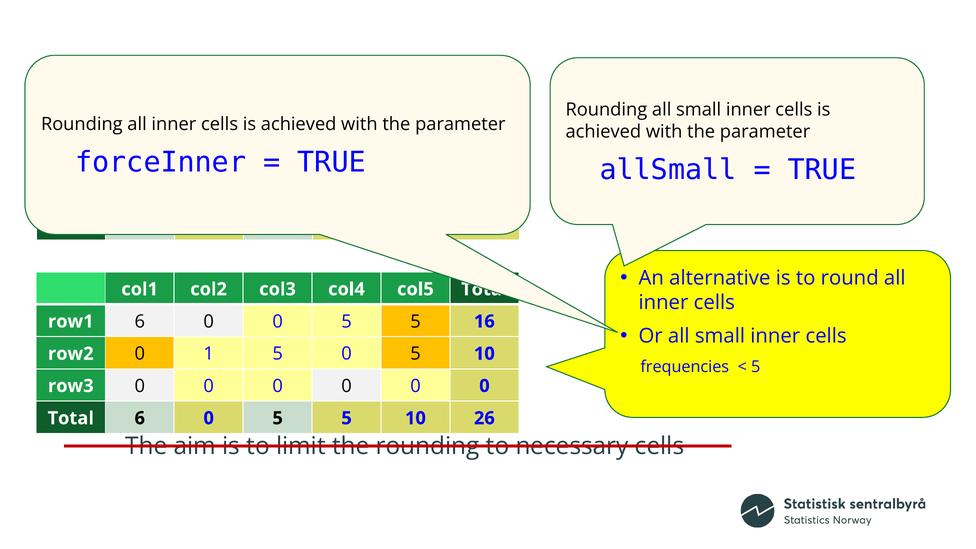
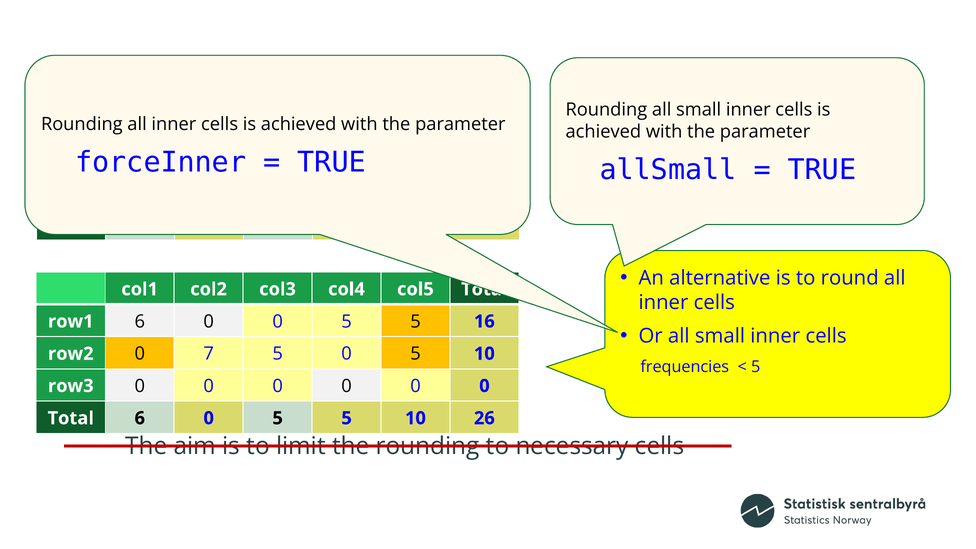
0 1: 1 -> 7
